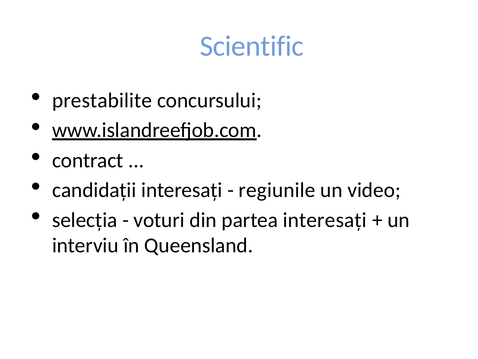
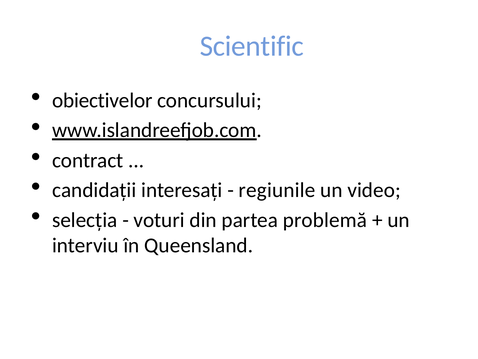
prestabilite: prestabilite -> obiectivelor
partea interesaţi: interesaţi -> problemă
